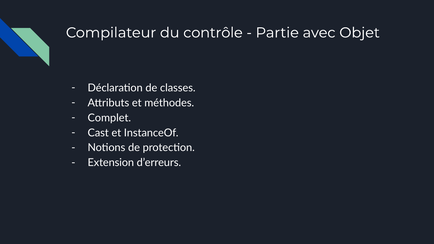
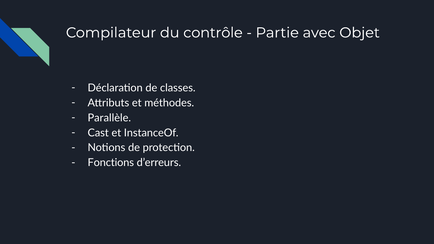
Complet: Complet -> Parallèle
Extension: Extension -> Fonctions
